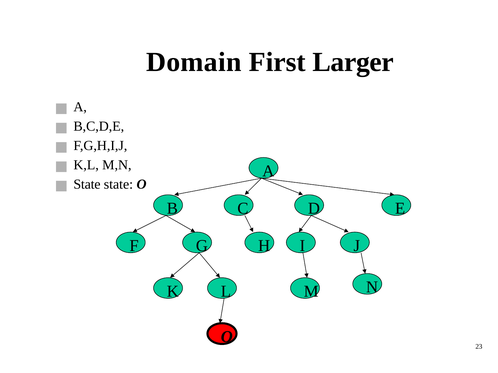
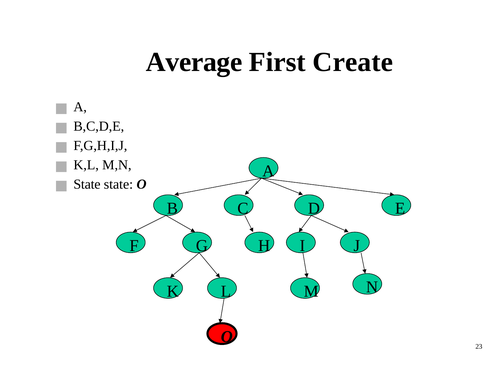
Domain: Domain -> Average
Larger: Larger -> Create
